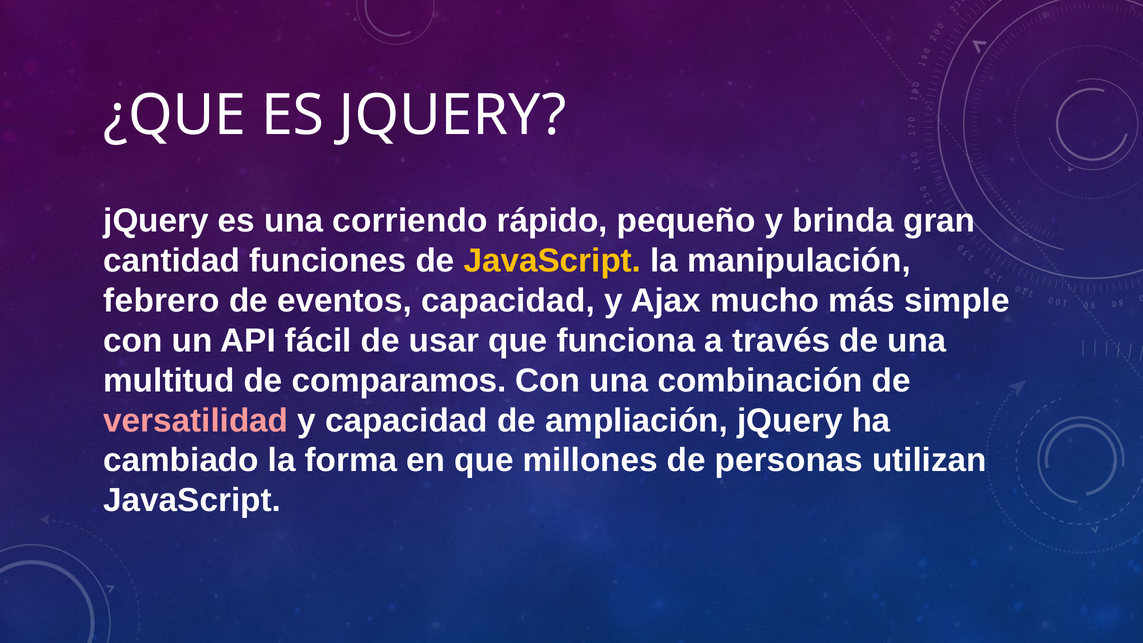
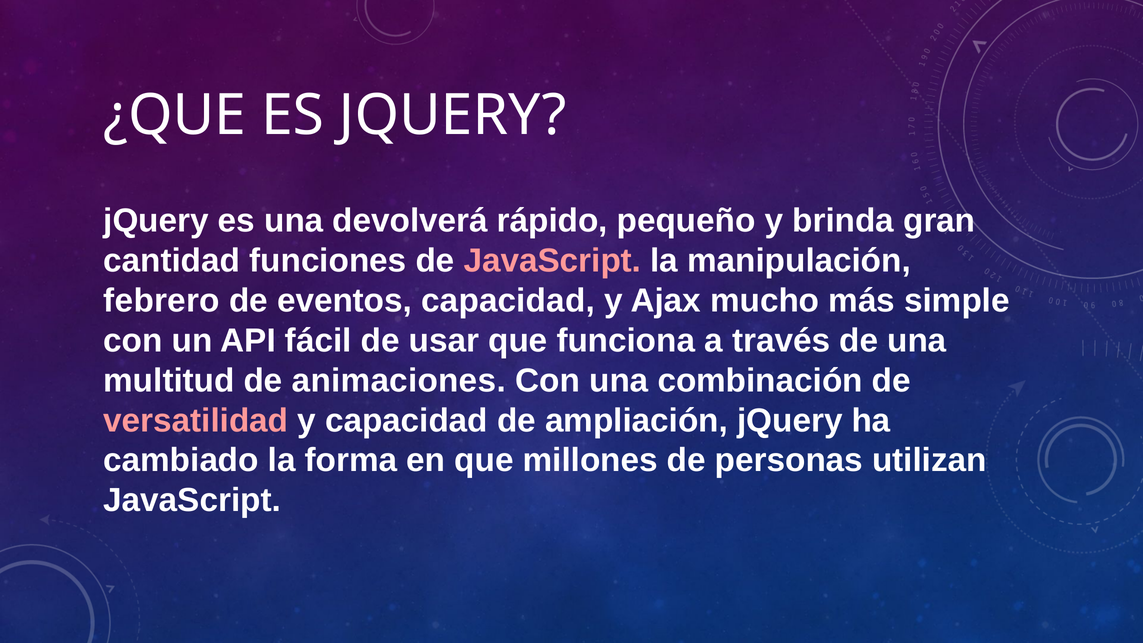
corriendo: corriendo -> devolverá
JavaScript at (552, 261) colour: yellow -> pink
comparamos: comparamos -> animaciones
